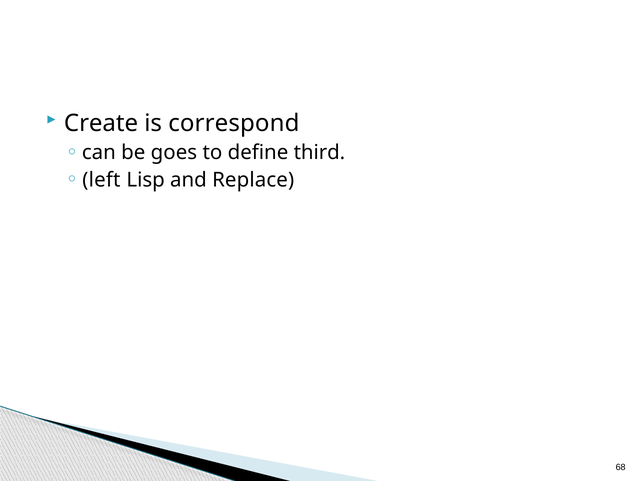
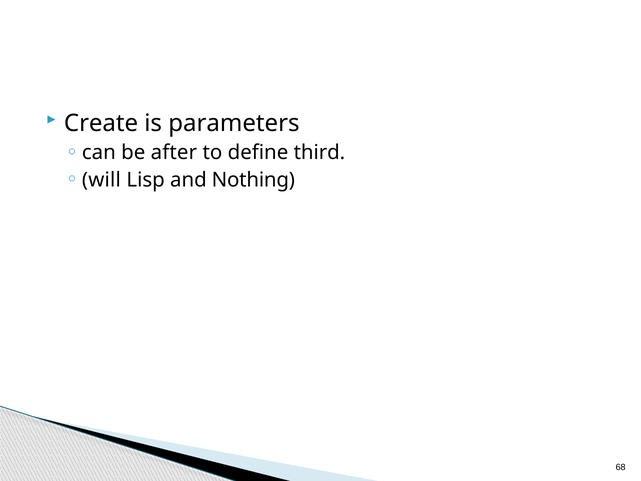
correspond: correspond -> parameters
goes: goes -> after
left: left -> will
Replace: Replace -> Nothing
